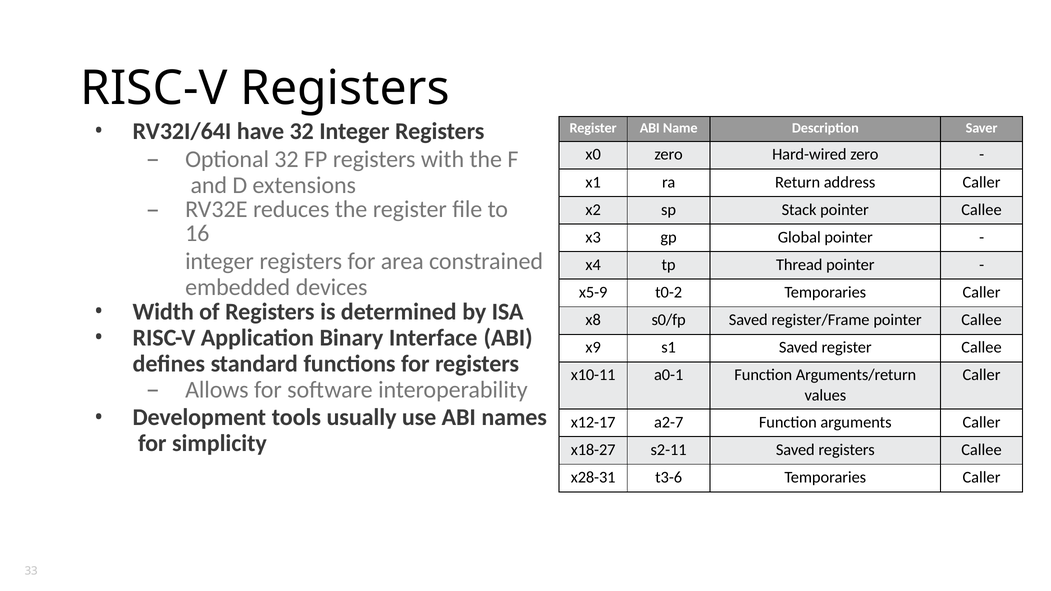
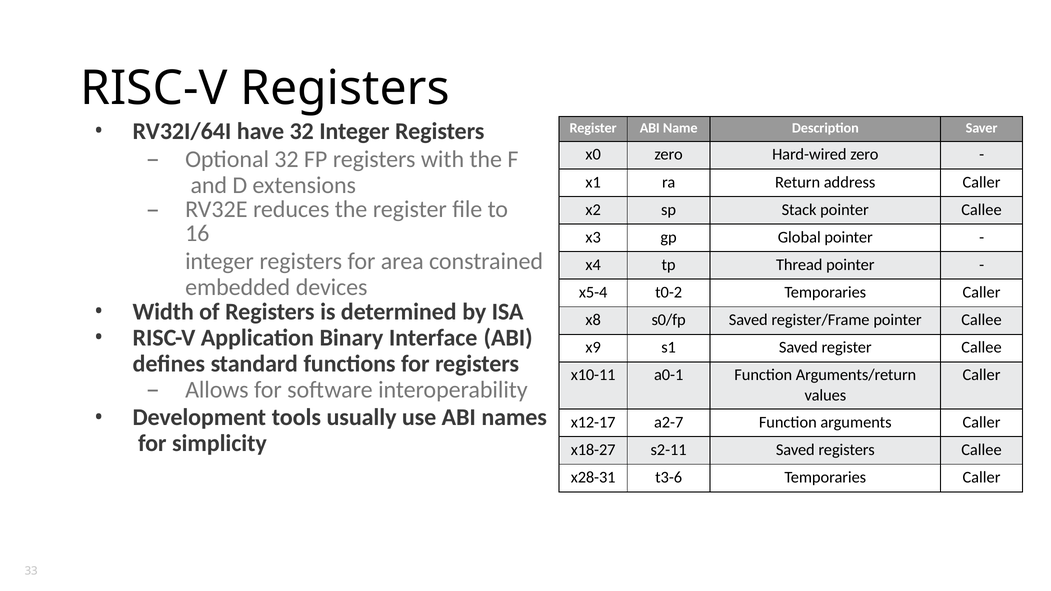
x5-9: x5-9 -> x5-4
